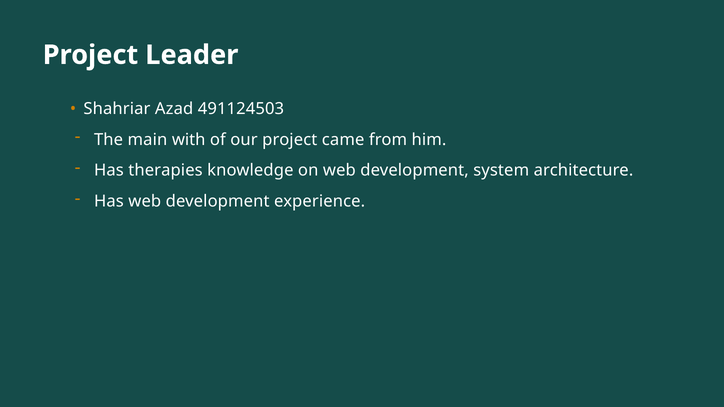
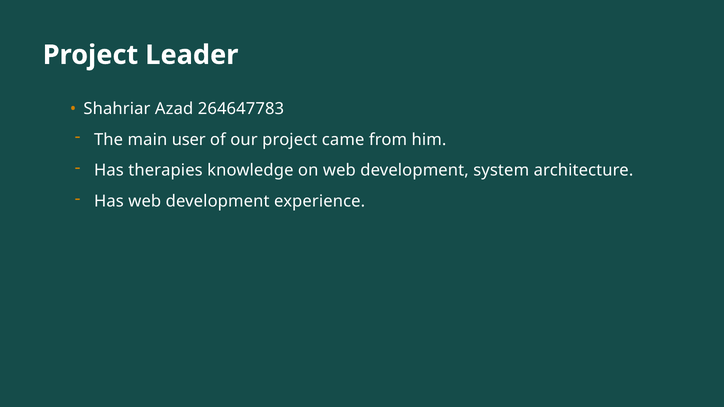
491124503: 491124503 -> 264647783
with: with -> user
